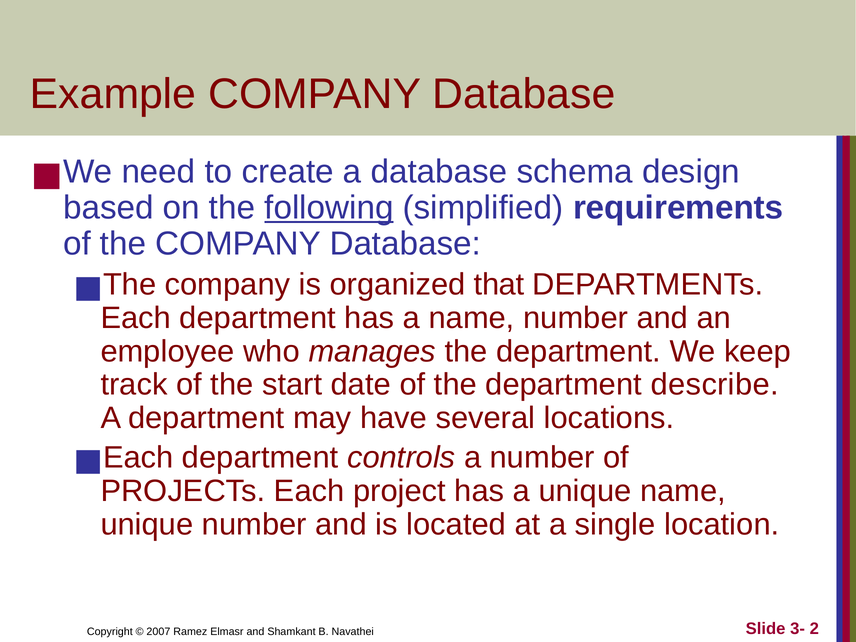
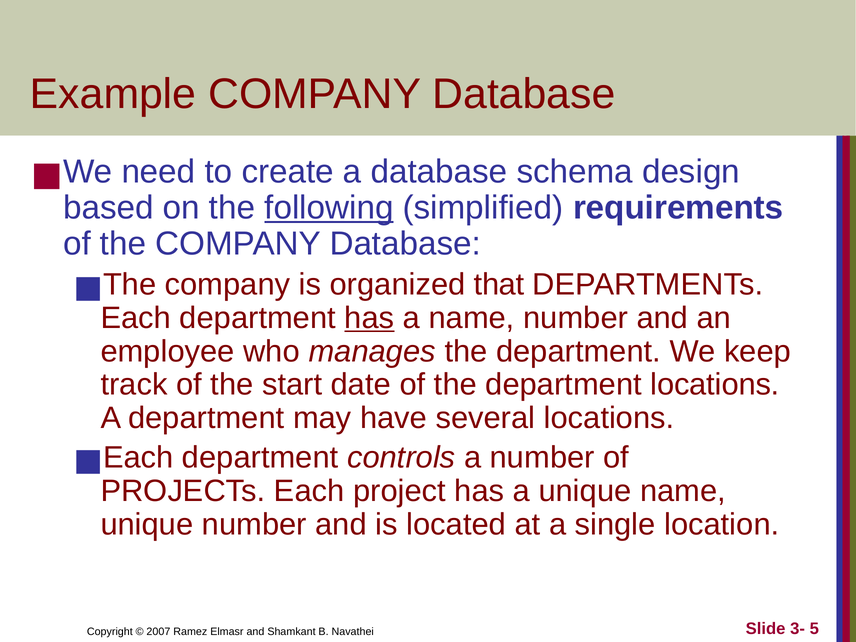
has at (369, 318) underline: none -> present
department describe: describe -> locations
2: 2 -> 5
